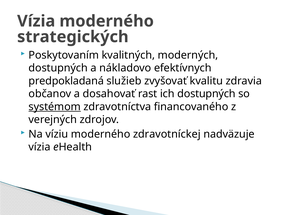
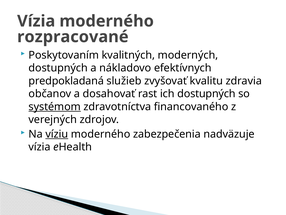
strategických: strategických -> rozpracované
víziu underline: none -> present
zdravotníckej: zdravotníckej -> zabezpečenia
